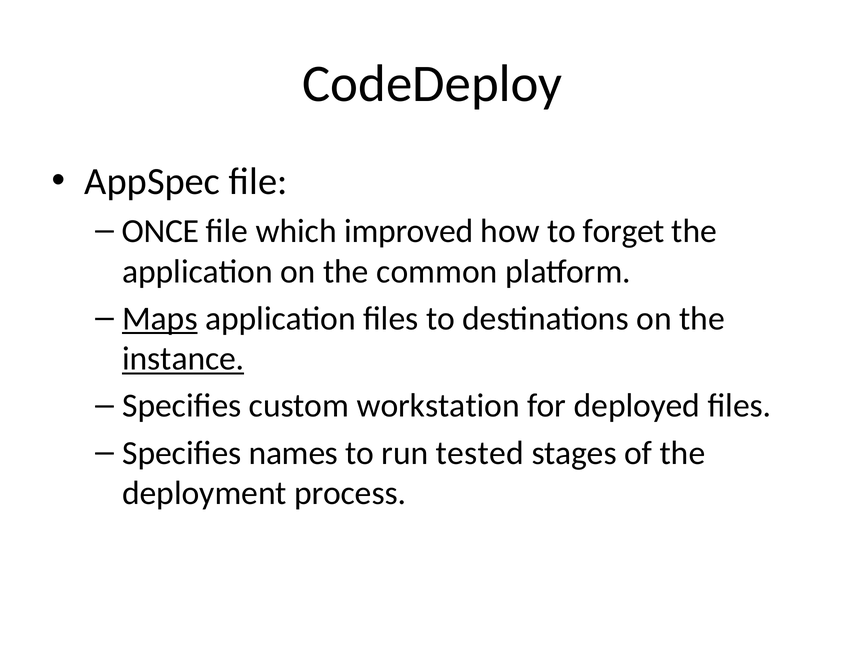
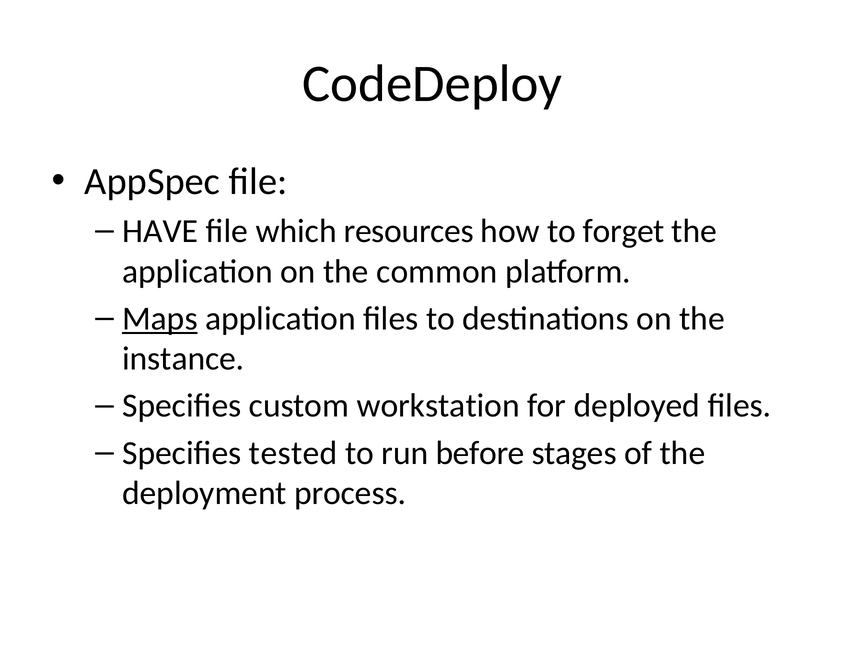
ONCE: ONCE -> HAVE
improved: improved -> resources
instance underline: present -> none
names: names -> tested
tested: tested -> before
